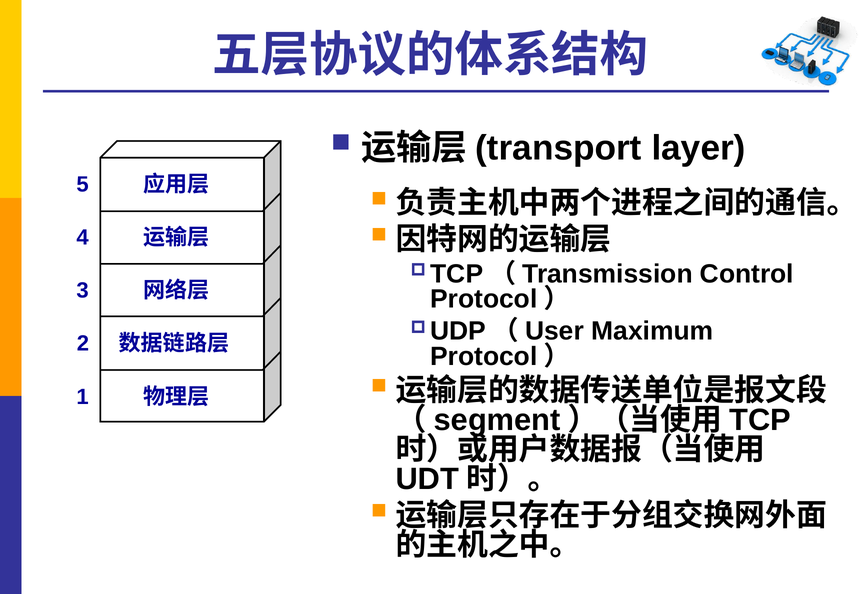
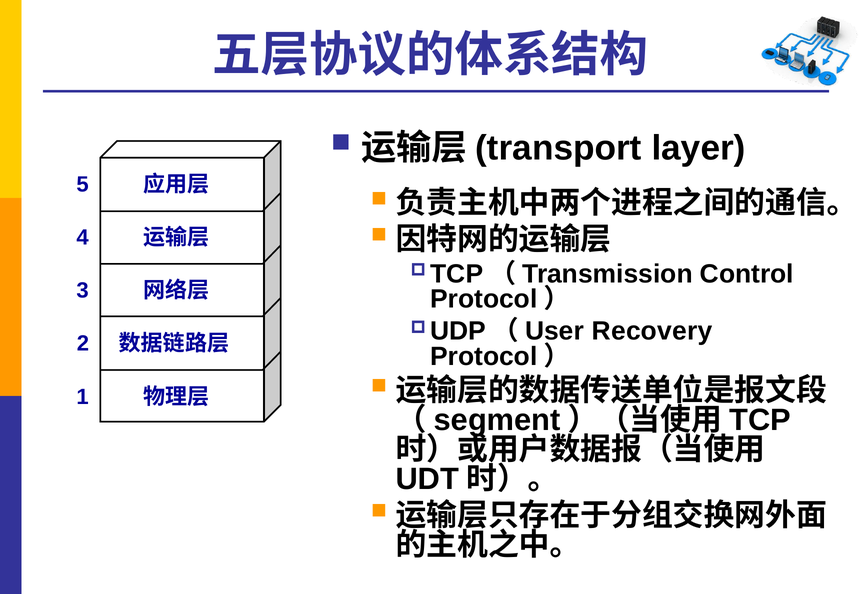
Maximum: Maximum -> Recovery
